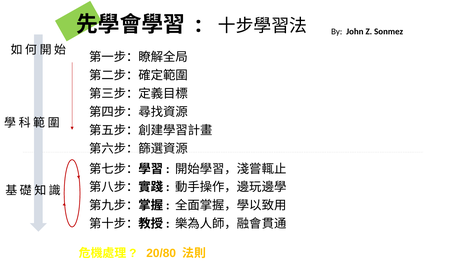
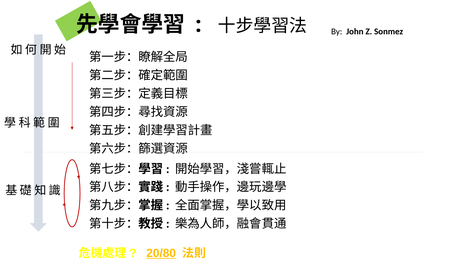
20/80 underline: none -> present
